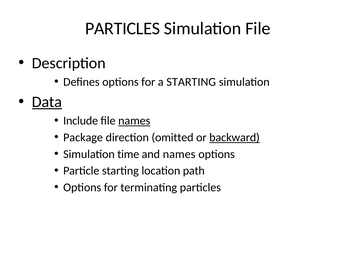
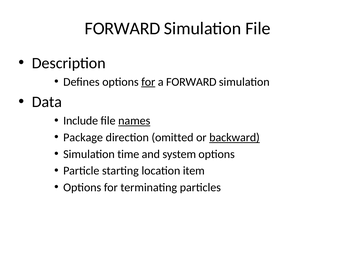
PARTICLES at (123, 29): PARTICLES -> FORWARD
for at (148, 82) underline: none -> present
a STARTING: STARTING -> FORWARD
Data underline: present -> none
and names: names -> system
path: path -> item
